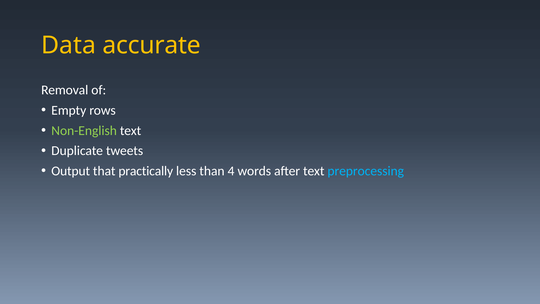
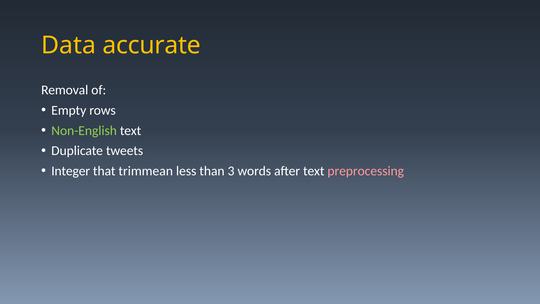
Output: Output -> Integer
practically: practically -> trimmean
4: 4 -> 3
preprocessing colour: light blue -> pink
